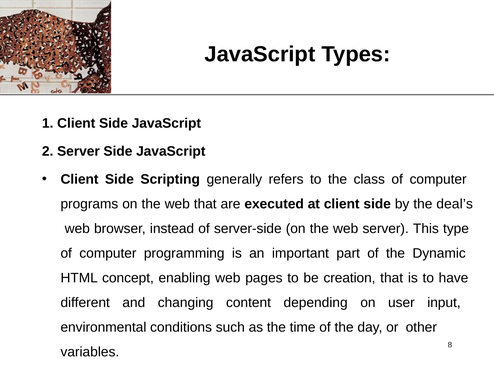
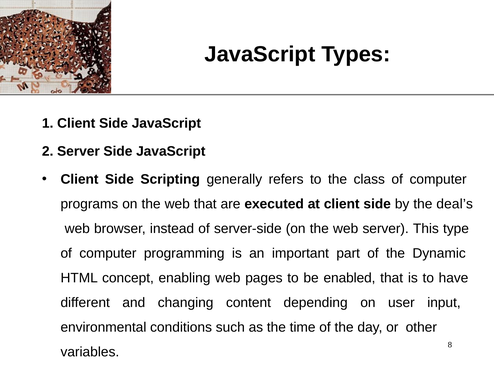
creation: creation -> enabled
